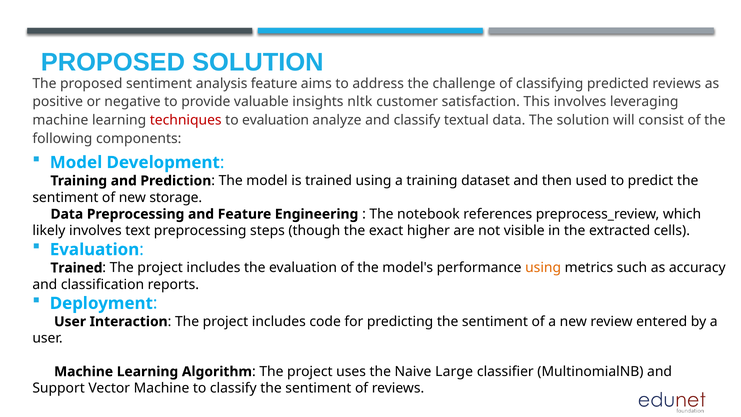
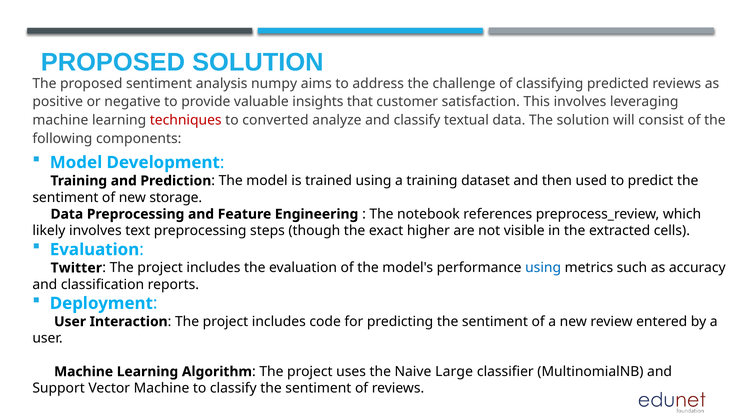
analysis feature: feature -> numpy
nltk: nltk -> that
to evaluation: evaluation -> converted
Trained at (76, 268): Trained -> Twitter
using at (543, 268) colour: orange -> blue
